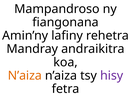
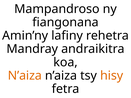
hisy colour: purple -> orange
